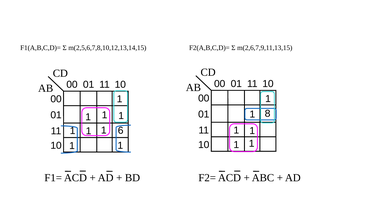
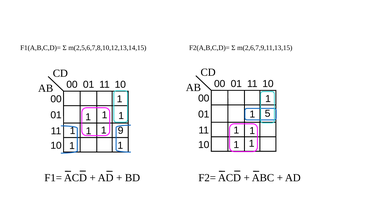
8: 8 -> 5
6: 6 -> 9
